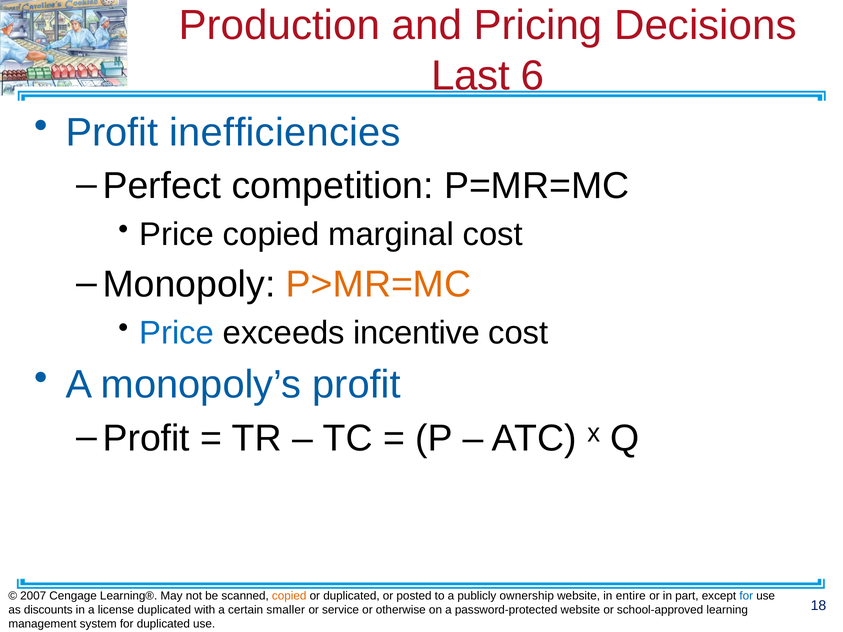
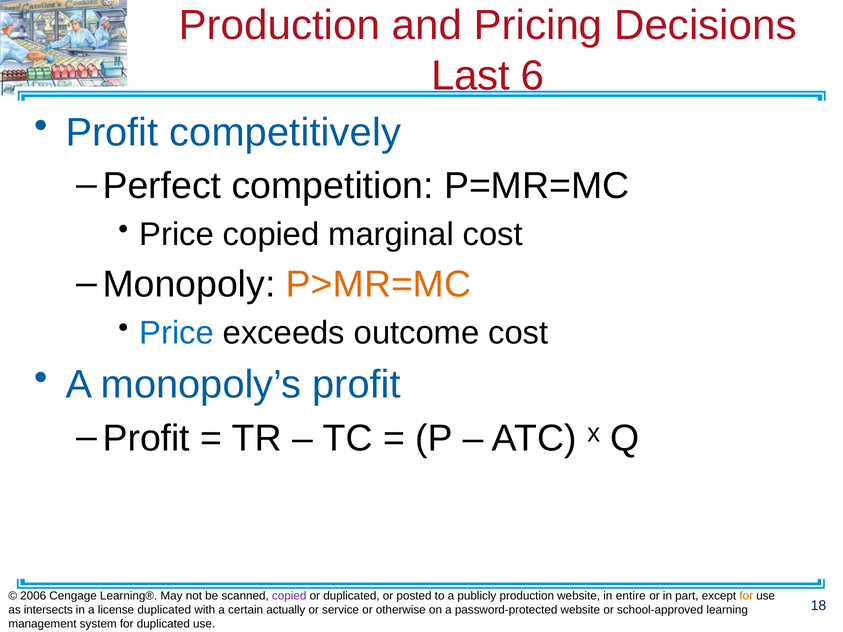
inefficiencies: inefficiencies -> competitively
incentive: incentive -> outcome
2007: 2007 -> 2006
copied at (289, 596) colour: orange -> purple
publicly ownership: ownership -> production
for at (746, 596) colour: blue -> orange
discounts: discounts -> intersects
smaller: smaller -> actually
